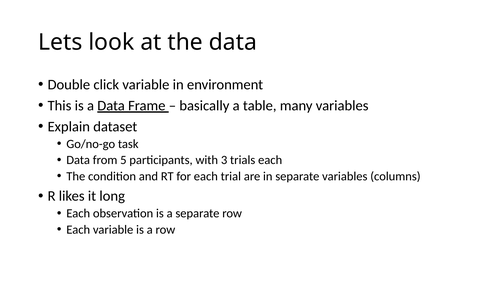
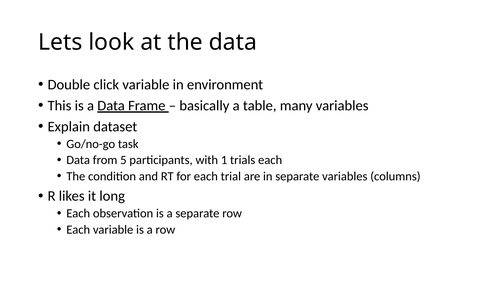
3: 3 -> 1
